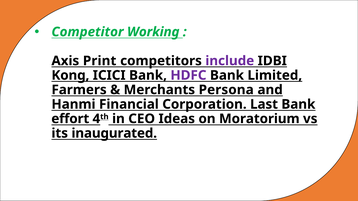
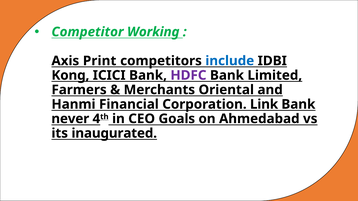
include colour: purple -> blue
Persona: Persona -> Oriental
Last: Last -> Link
effort: effort -> never
Ideas: Ideas -> Goals
Moratorium: Moratorium -> Ahmedabad
